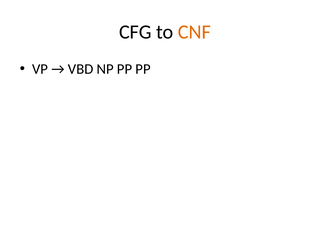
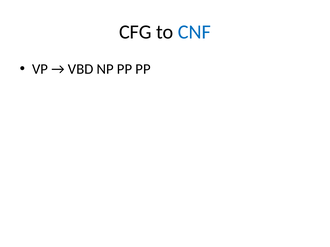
CNF colour: orange -> blue
